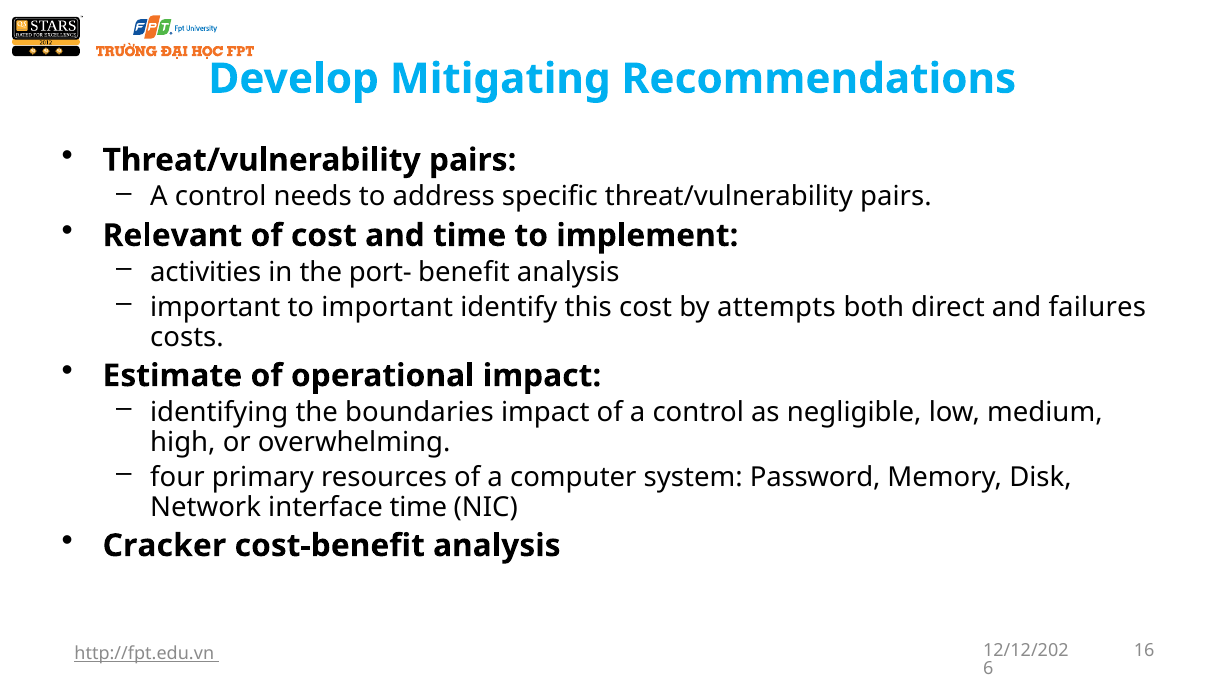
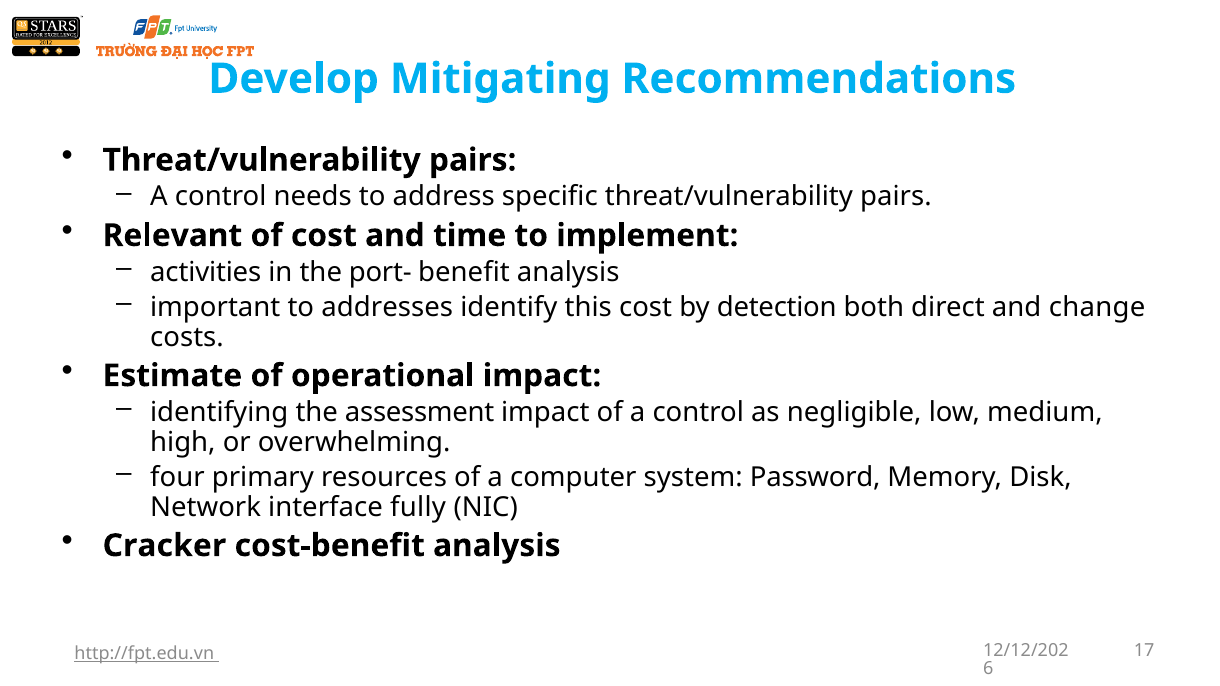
to important: important -> addresses
attempts: attempts -> detection
failures: failures -> change
boundaries: boundaries -> assessment
interface time: time -> fully
16: 16 -> 17
